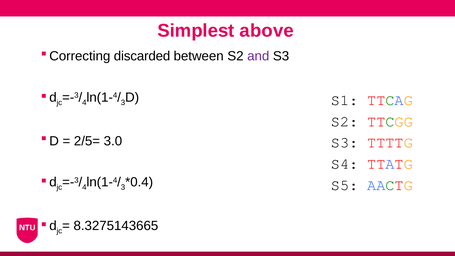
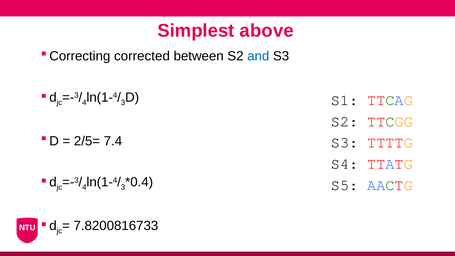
discarded: discarded -> corrected
and colour: purple -> blue
3.0: 3.0 -> 7.4
8.3275143665: 8.3275143665 -> 7.8200816733
